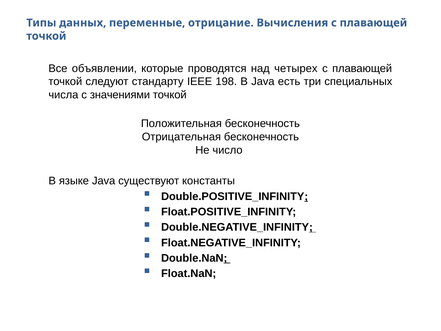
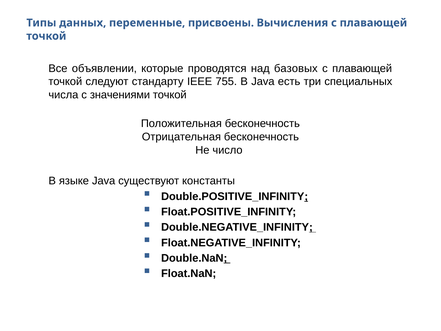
отрицание: отрицание -> присвоены
четырех: четырех -> базовых
198: 198 -> 755
